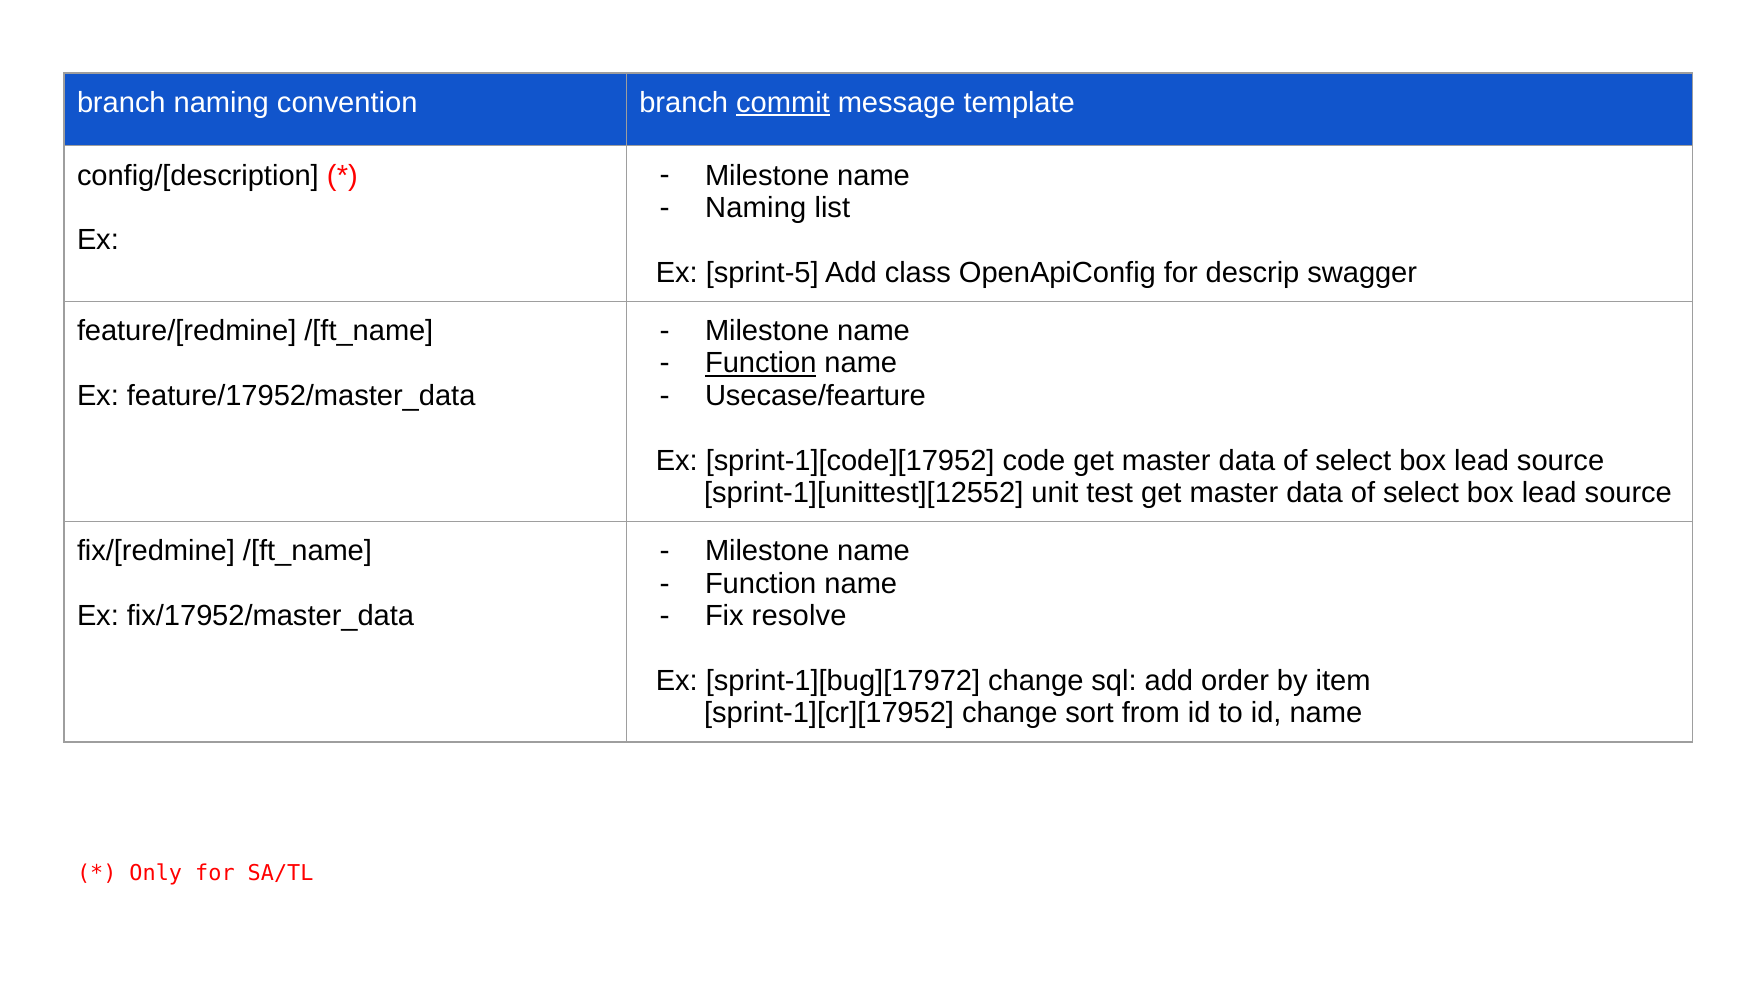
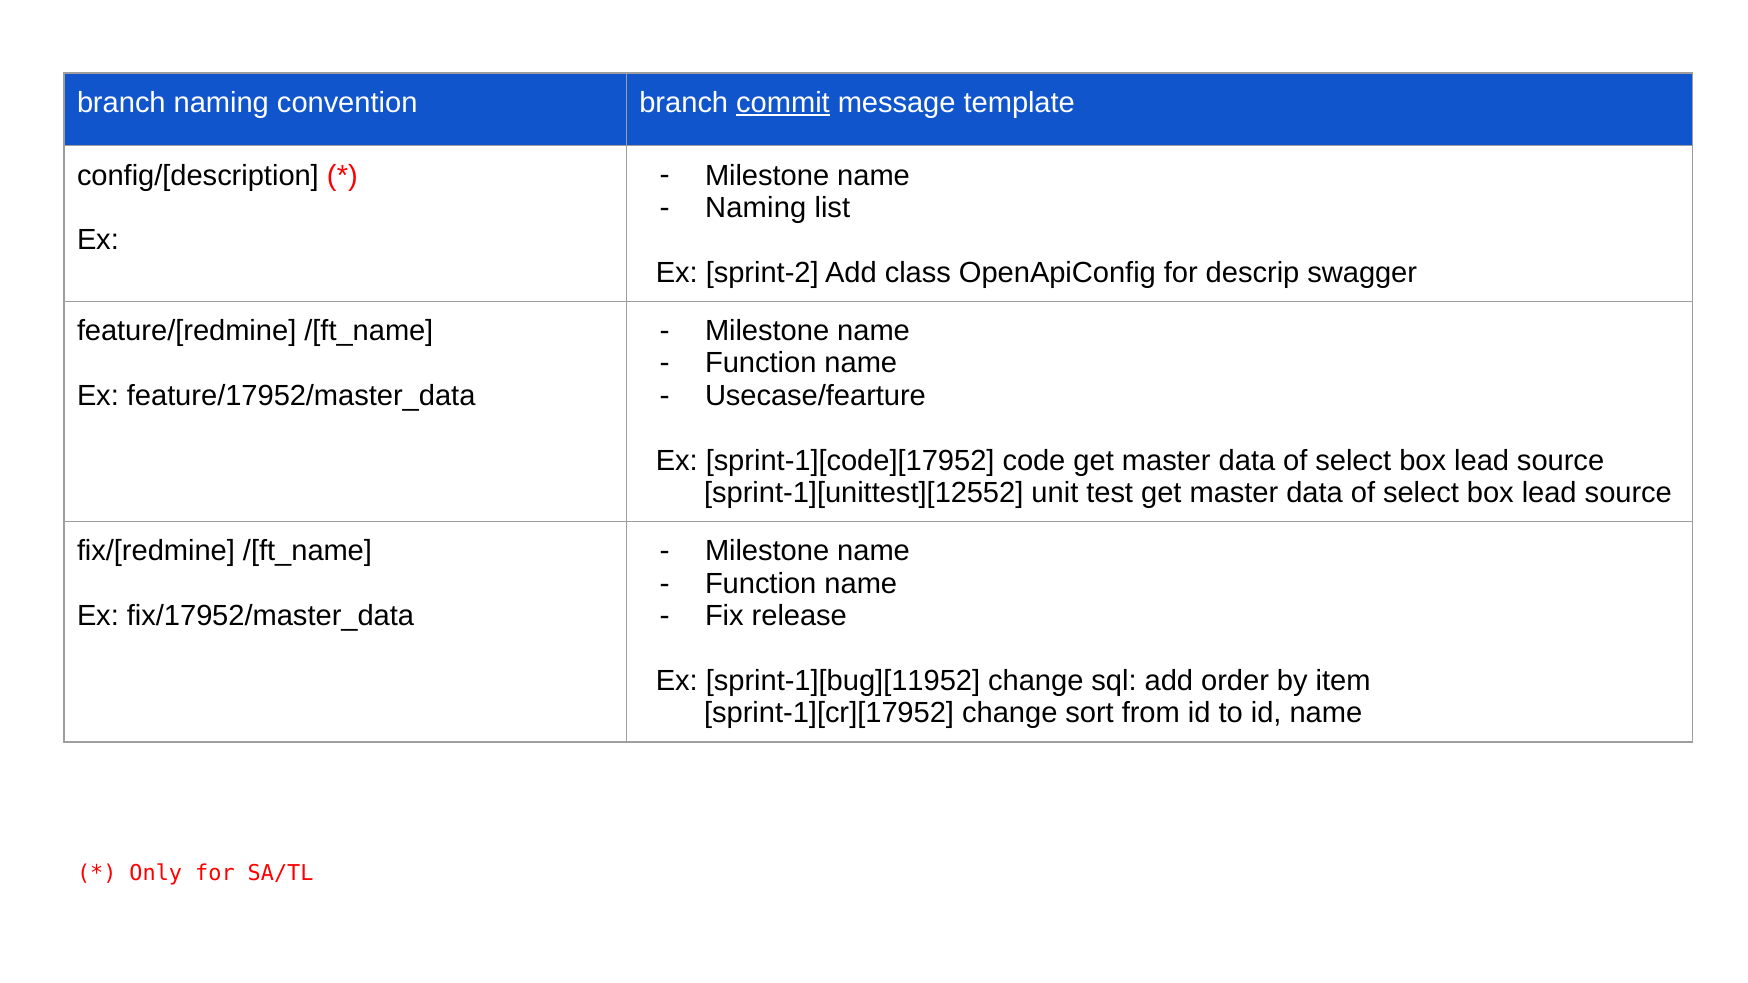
sprint-5: sprint-5 -> sprint-2
Function at (761, 363) underline: present -> none
resolve: resolve -> release
sprint-1][bug][17972: sprint-1][bug][17972 -> sprint-1][bug][11952
